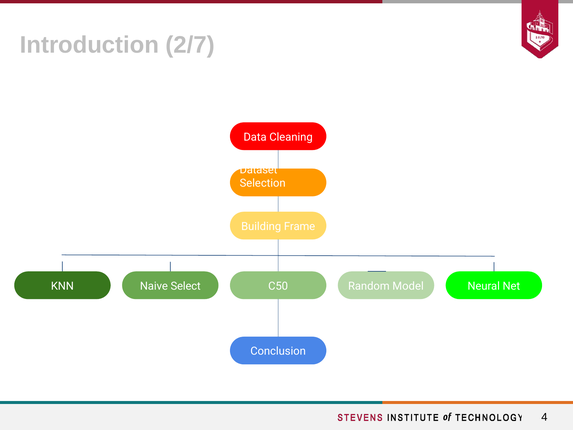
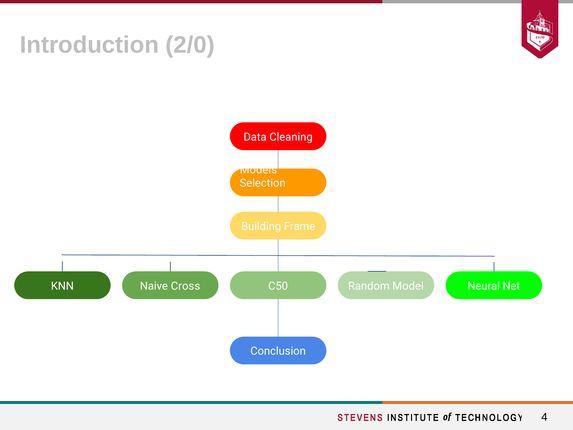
2/7: 2/7 -> 2/0
Dataset: Dataset -> Models
Select: Select -> Cross
